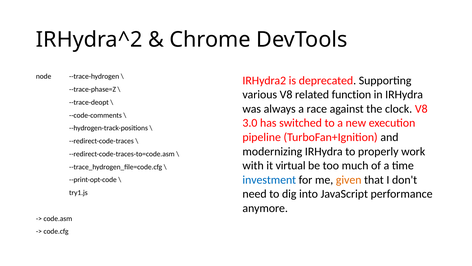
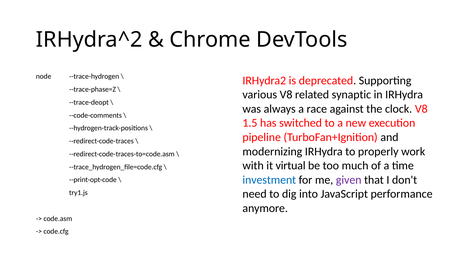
function: function -> synaptic
3.0: 3.0 -> 1.5
given colour: orange -> purple
